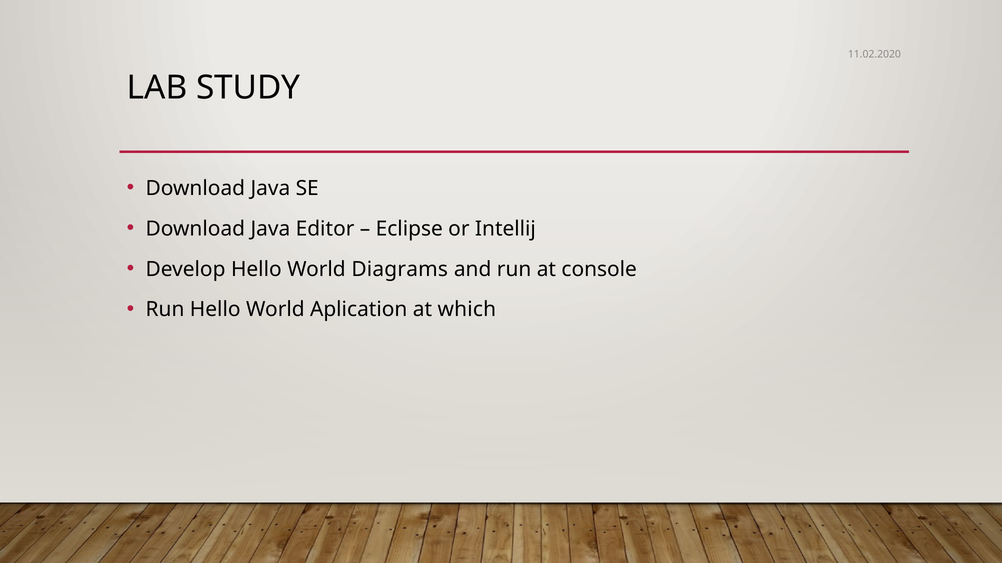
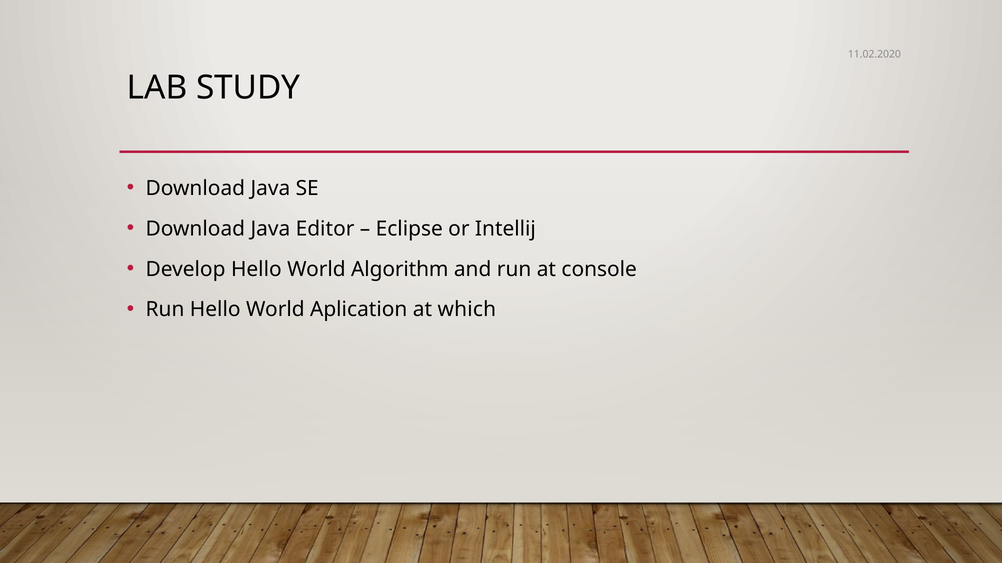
Diagrams: Diagrams -> Algorithm
